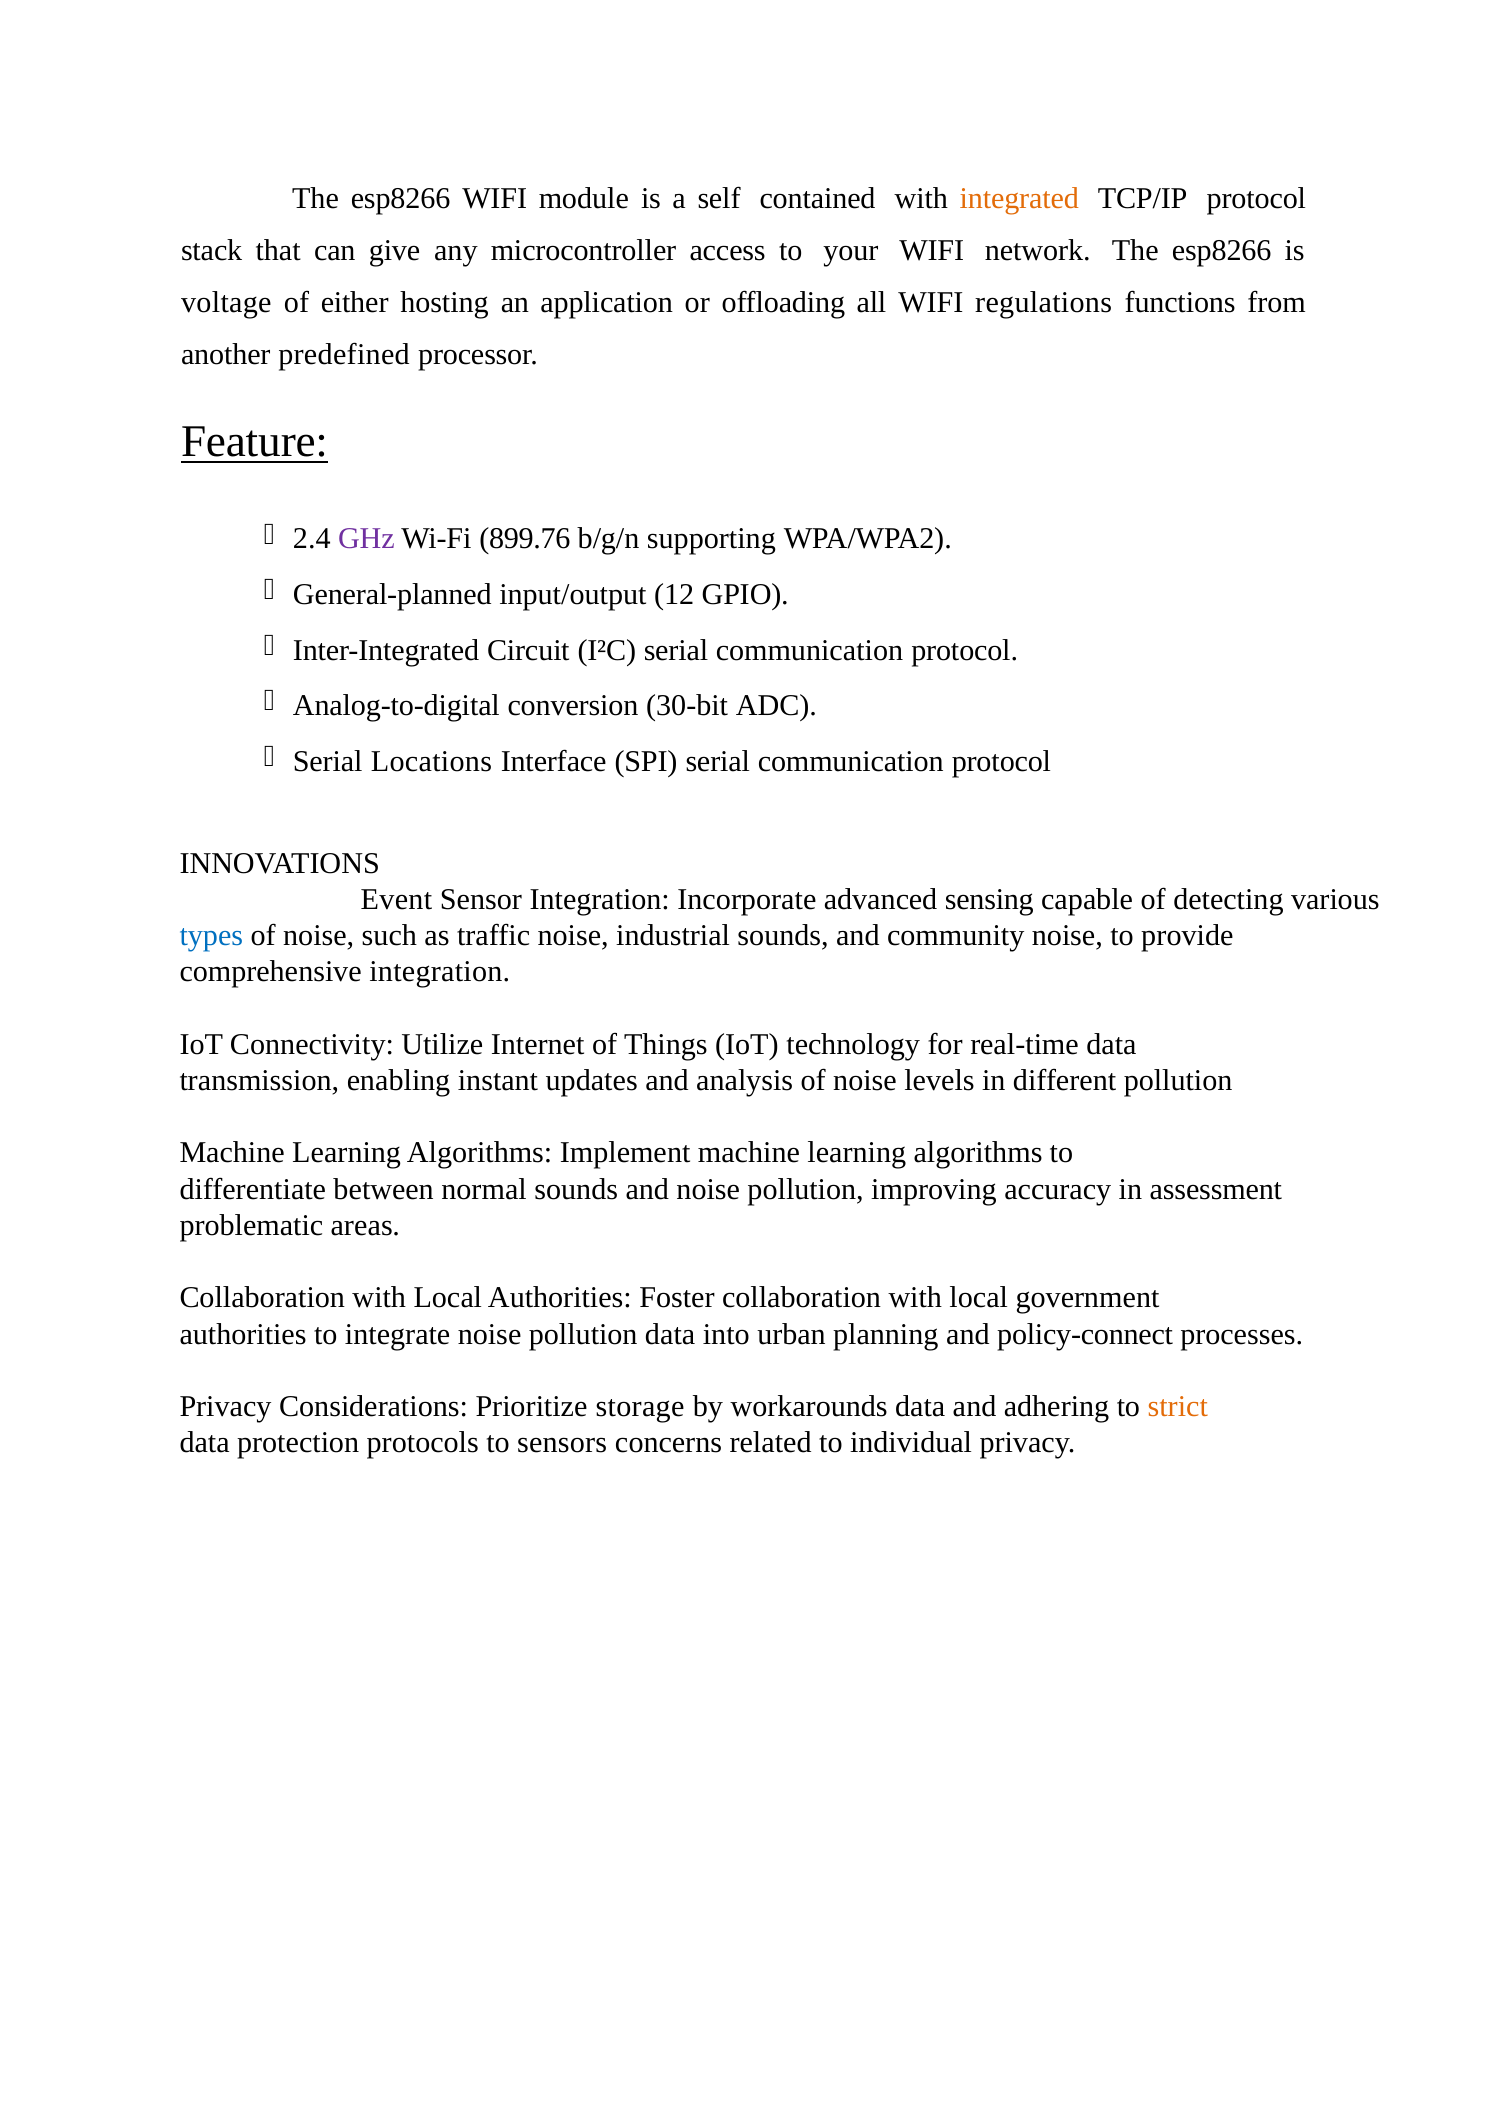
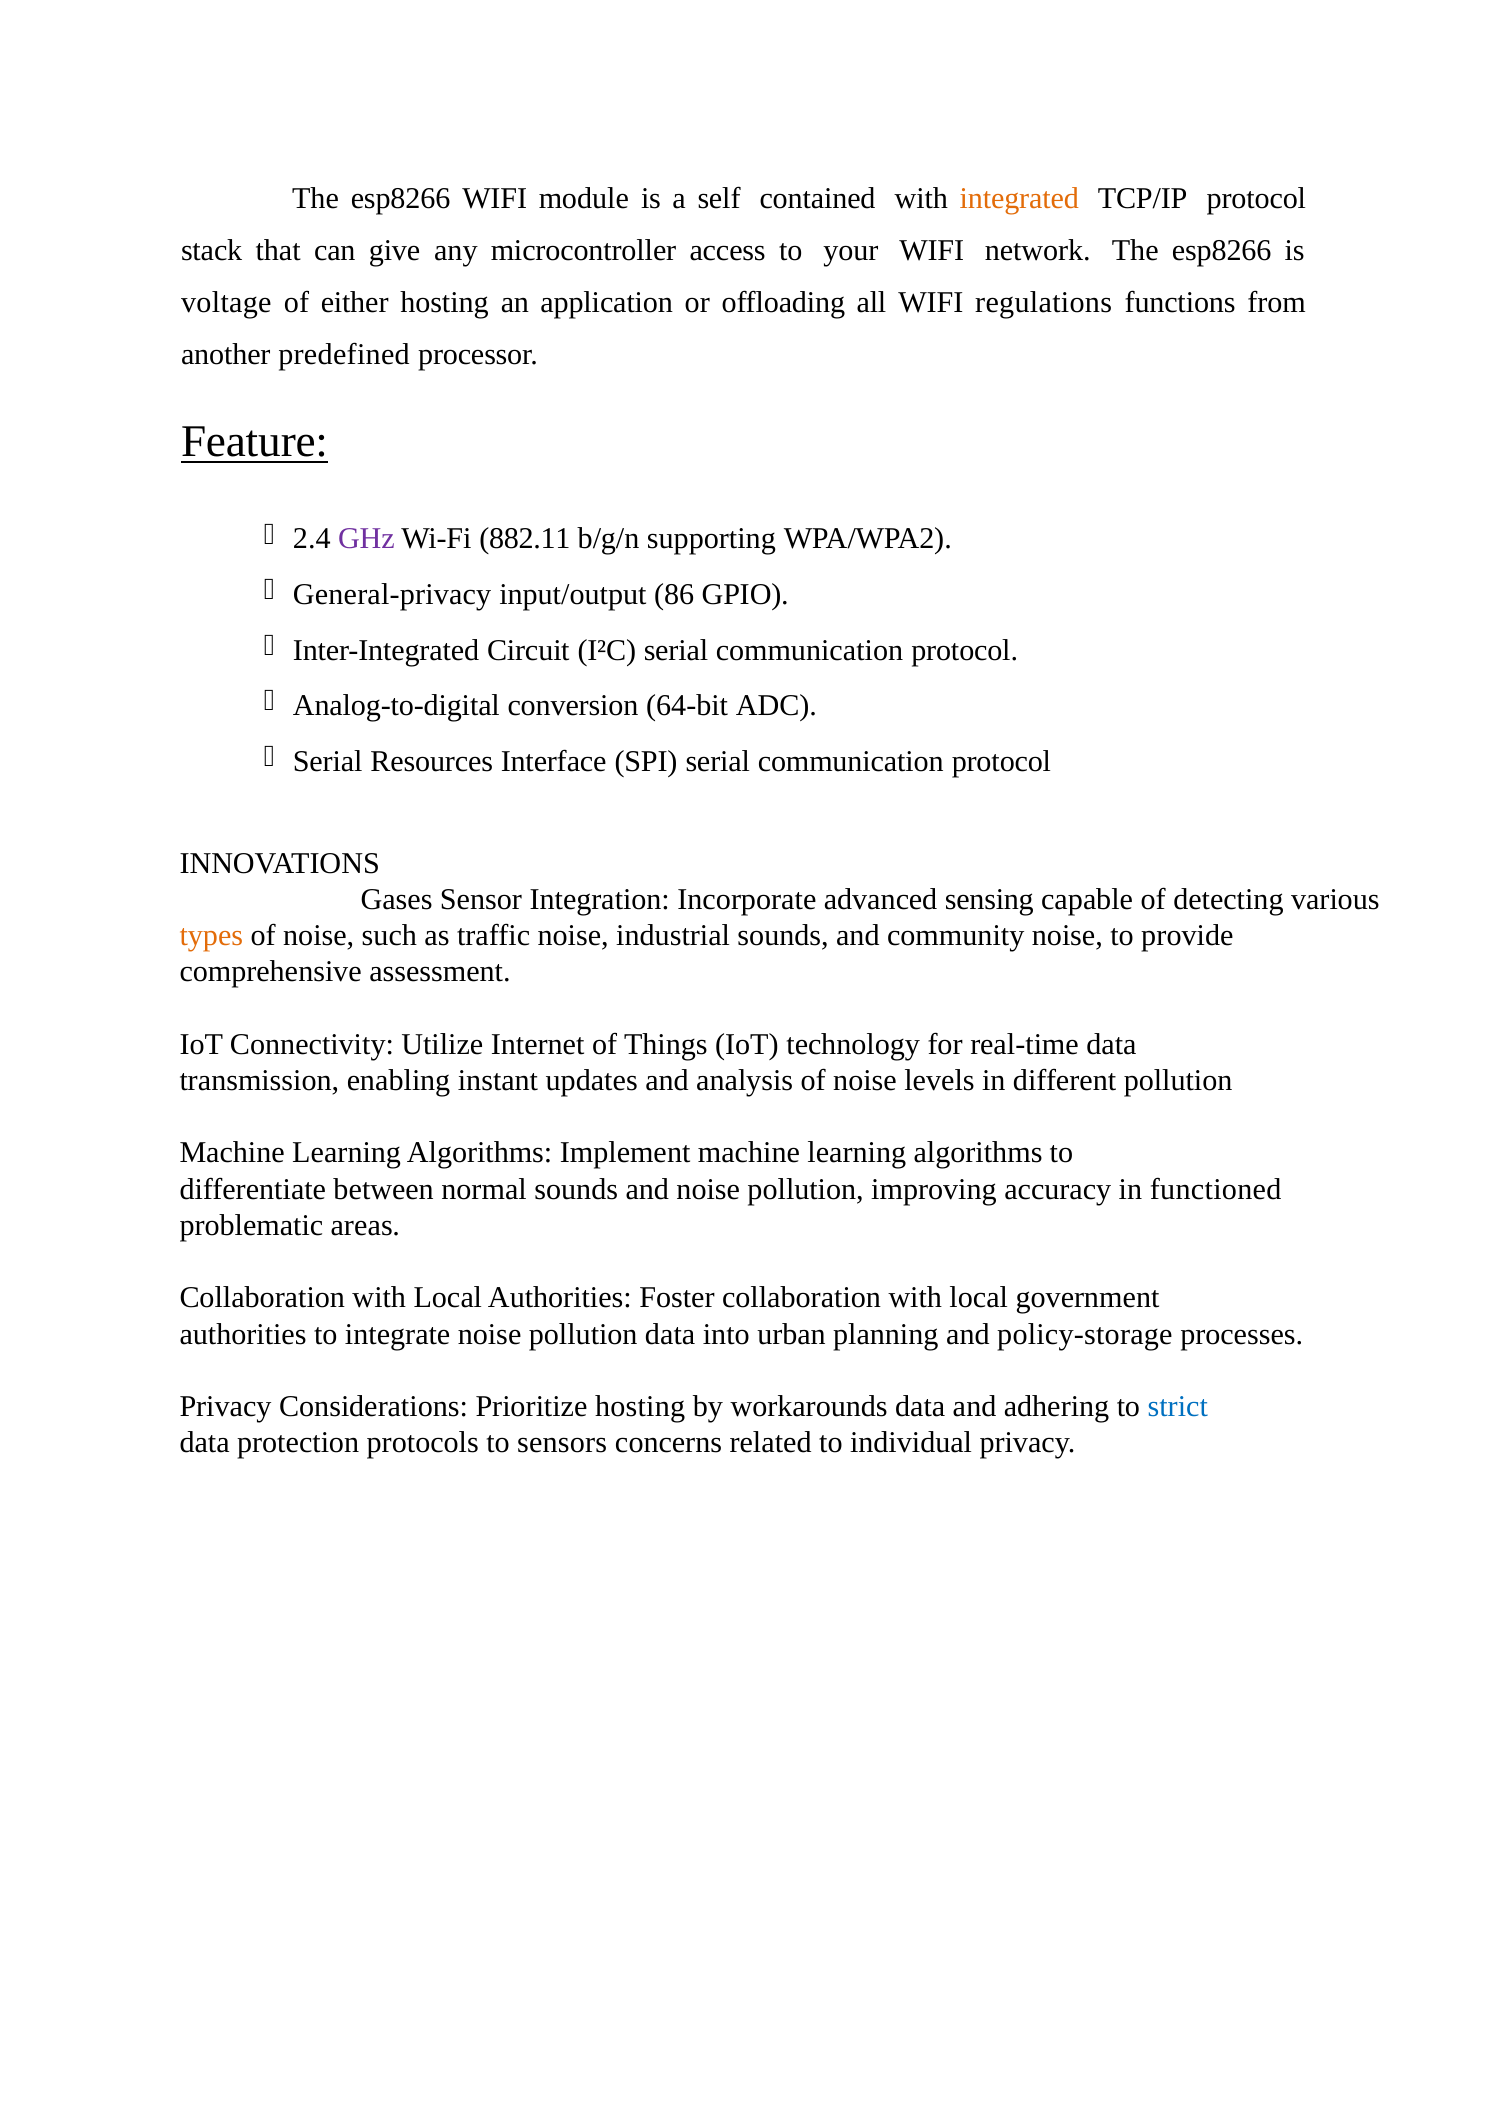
899.76: 899.76 -> 882.11
General-planned: General-planned -> General-privacy
12: 12 -> 86
30-bit: 30-bit -> 64-bit
Locations: Locations -> Resources
Event: Event -> Gases
types colour: blue -> orange
comprehensive integration: integration -> assessment
assessment: assessment -> functioned
policy-connect: policy-connect -> policy-storage
Prioritize storage: storage -> hosting
strict colour: orange -> blue
